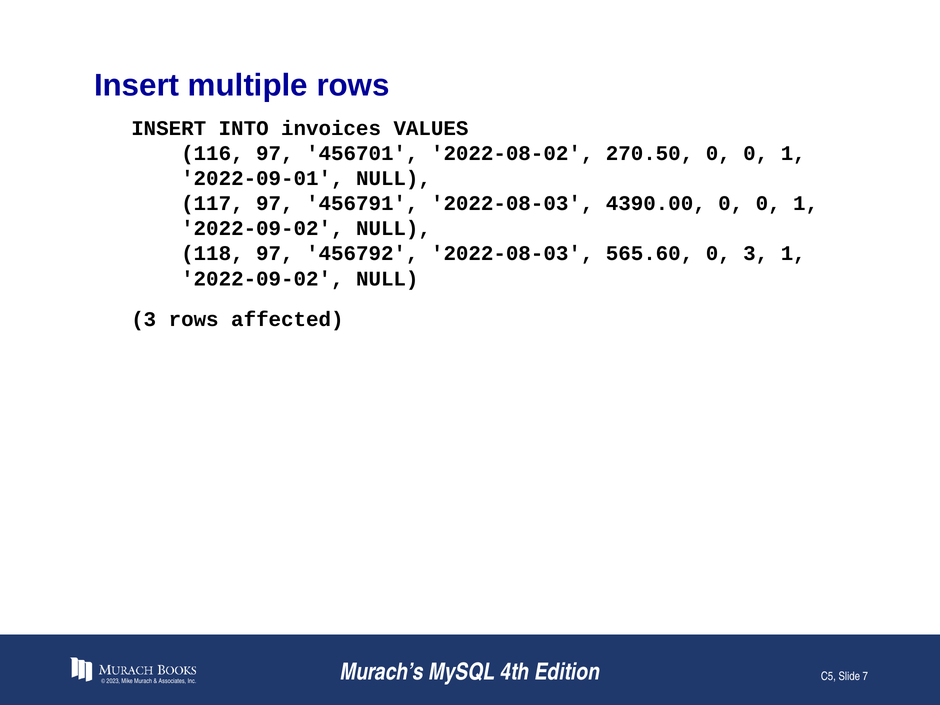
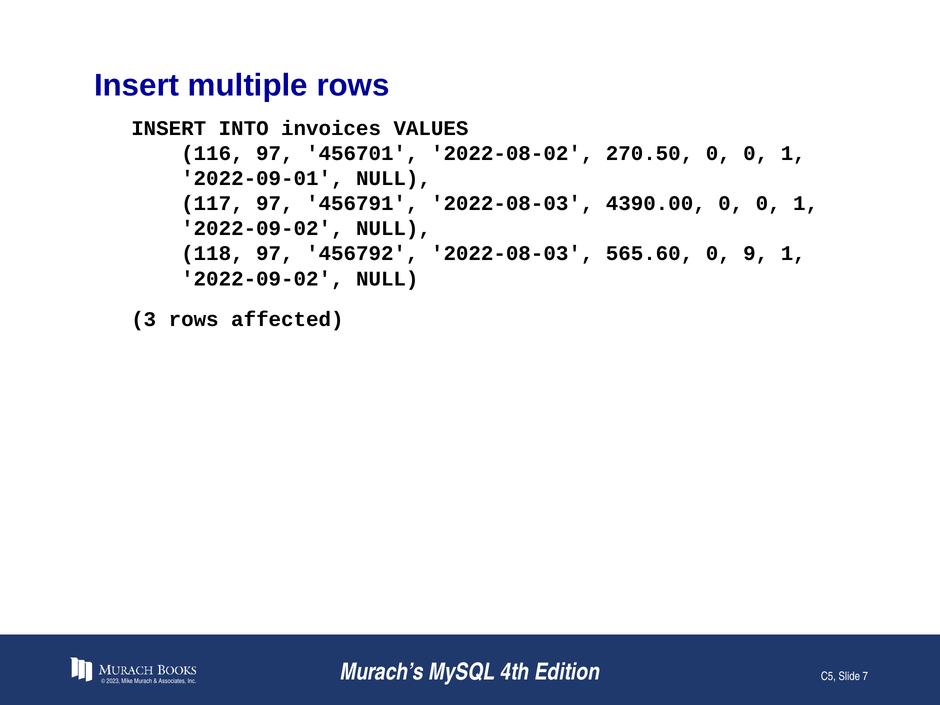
0 3: 3 -> 9
